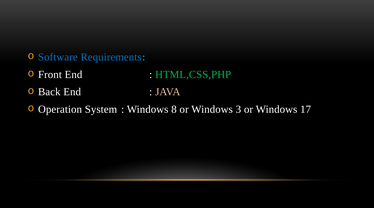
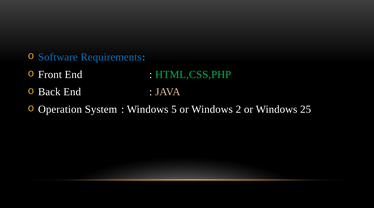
8: 8 -> 5
3: 3 -> 2
17: 17 -> 25
